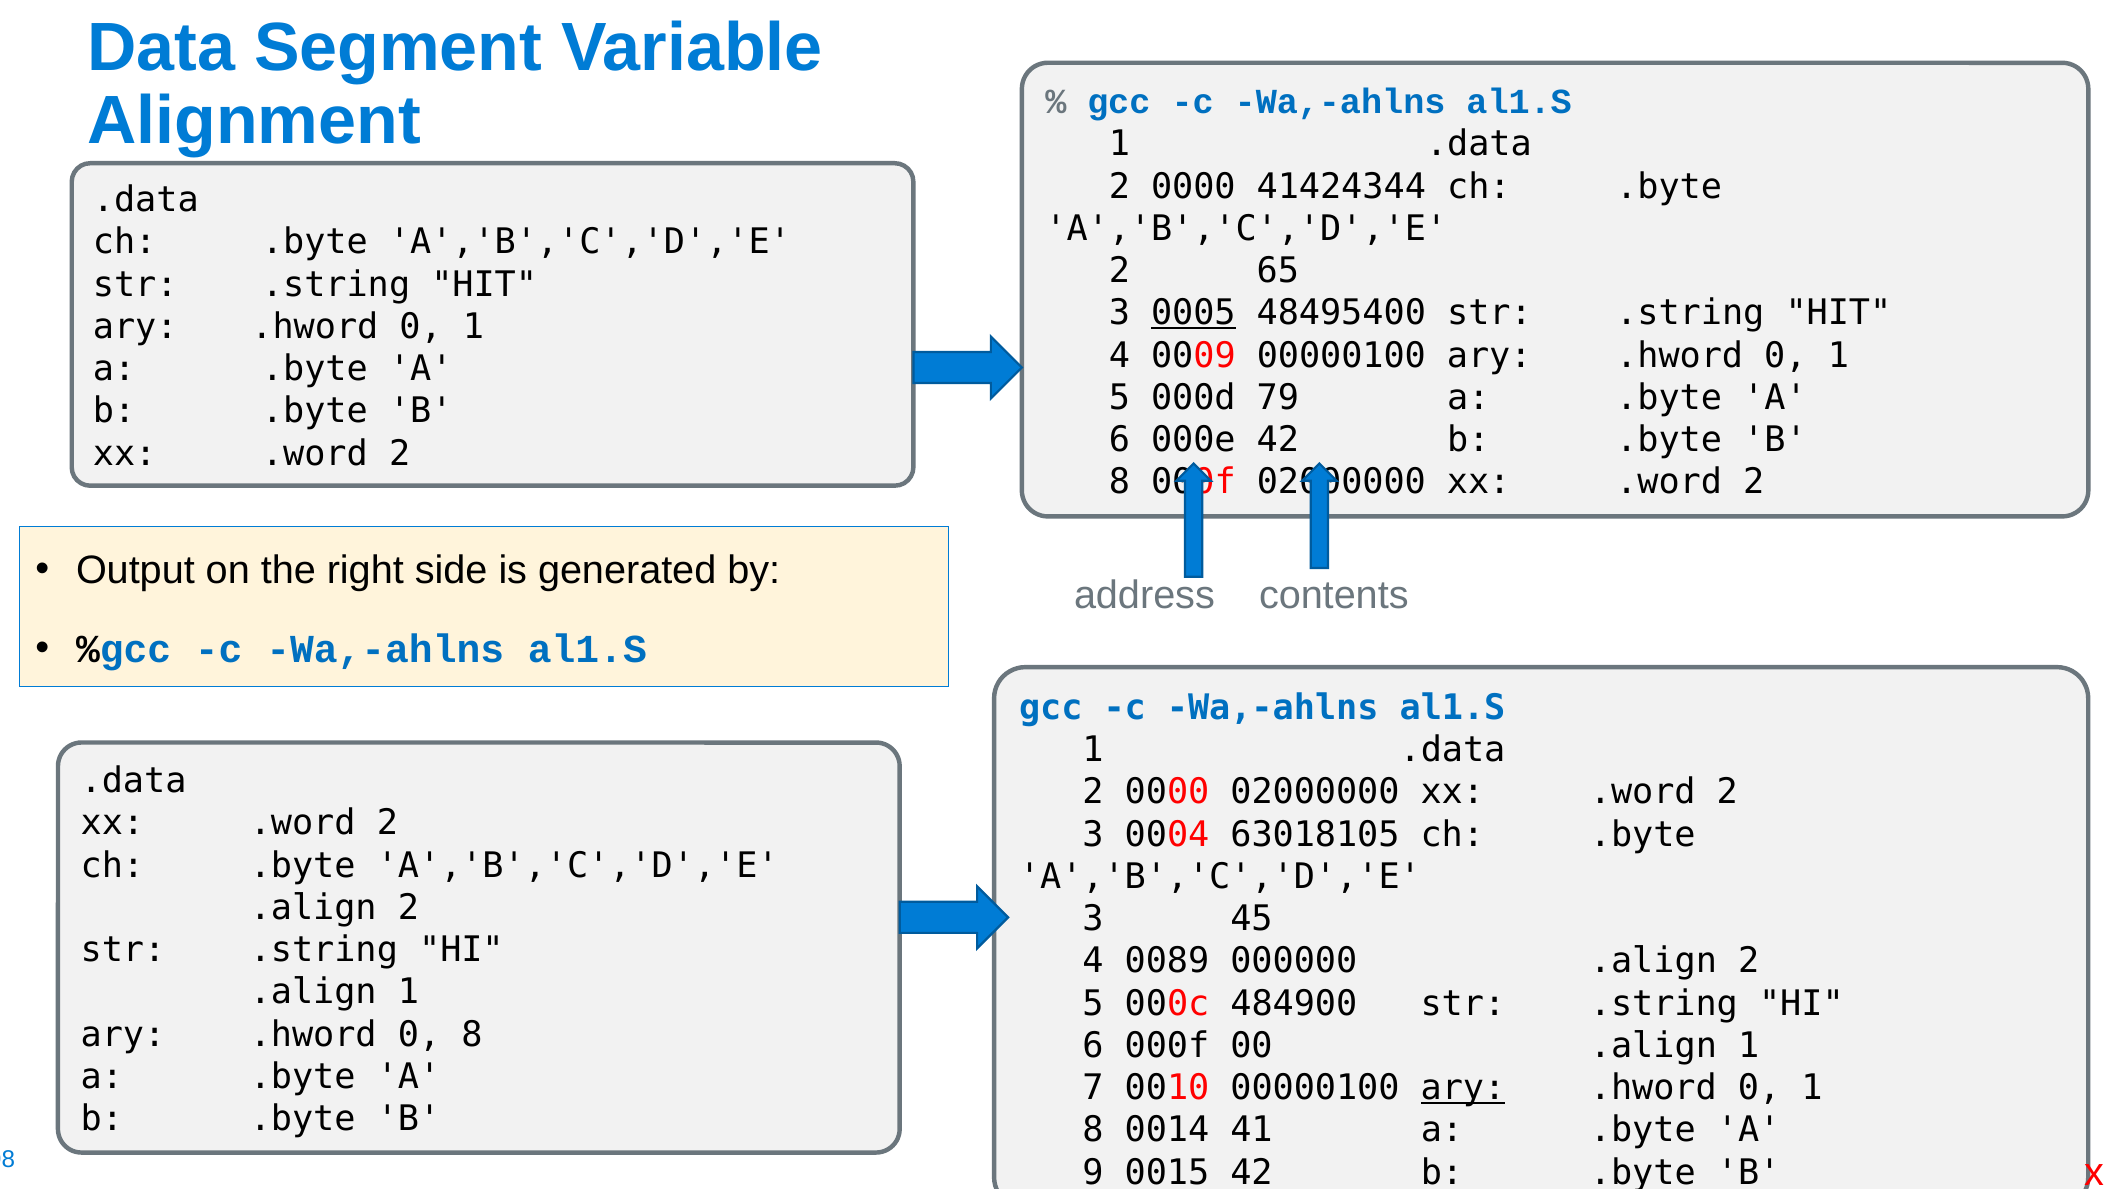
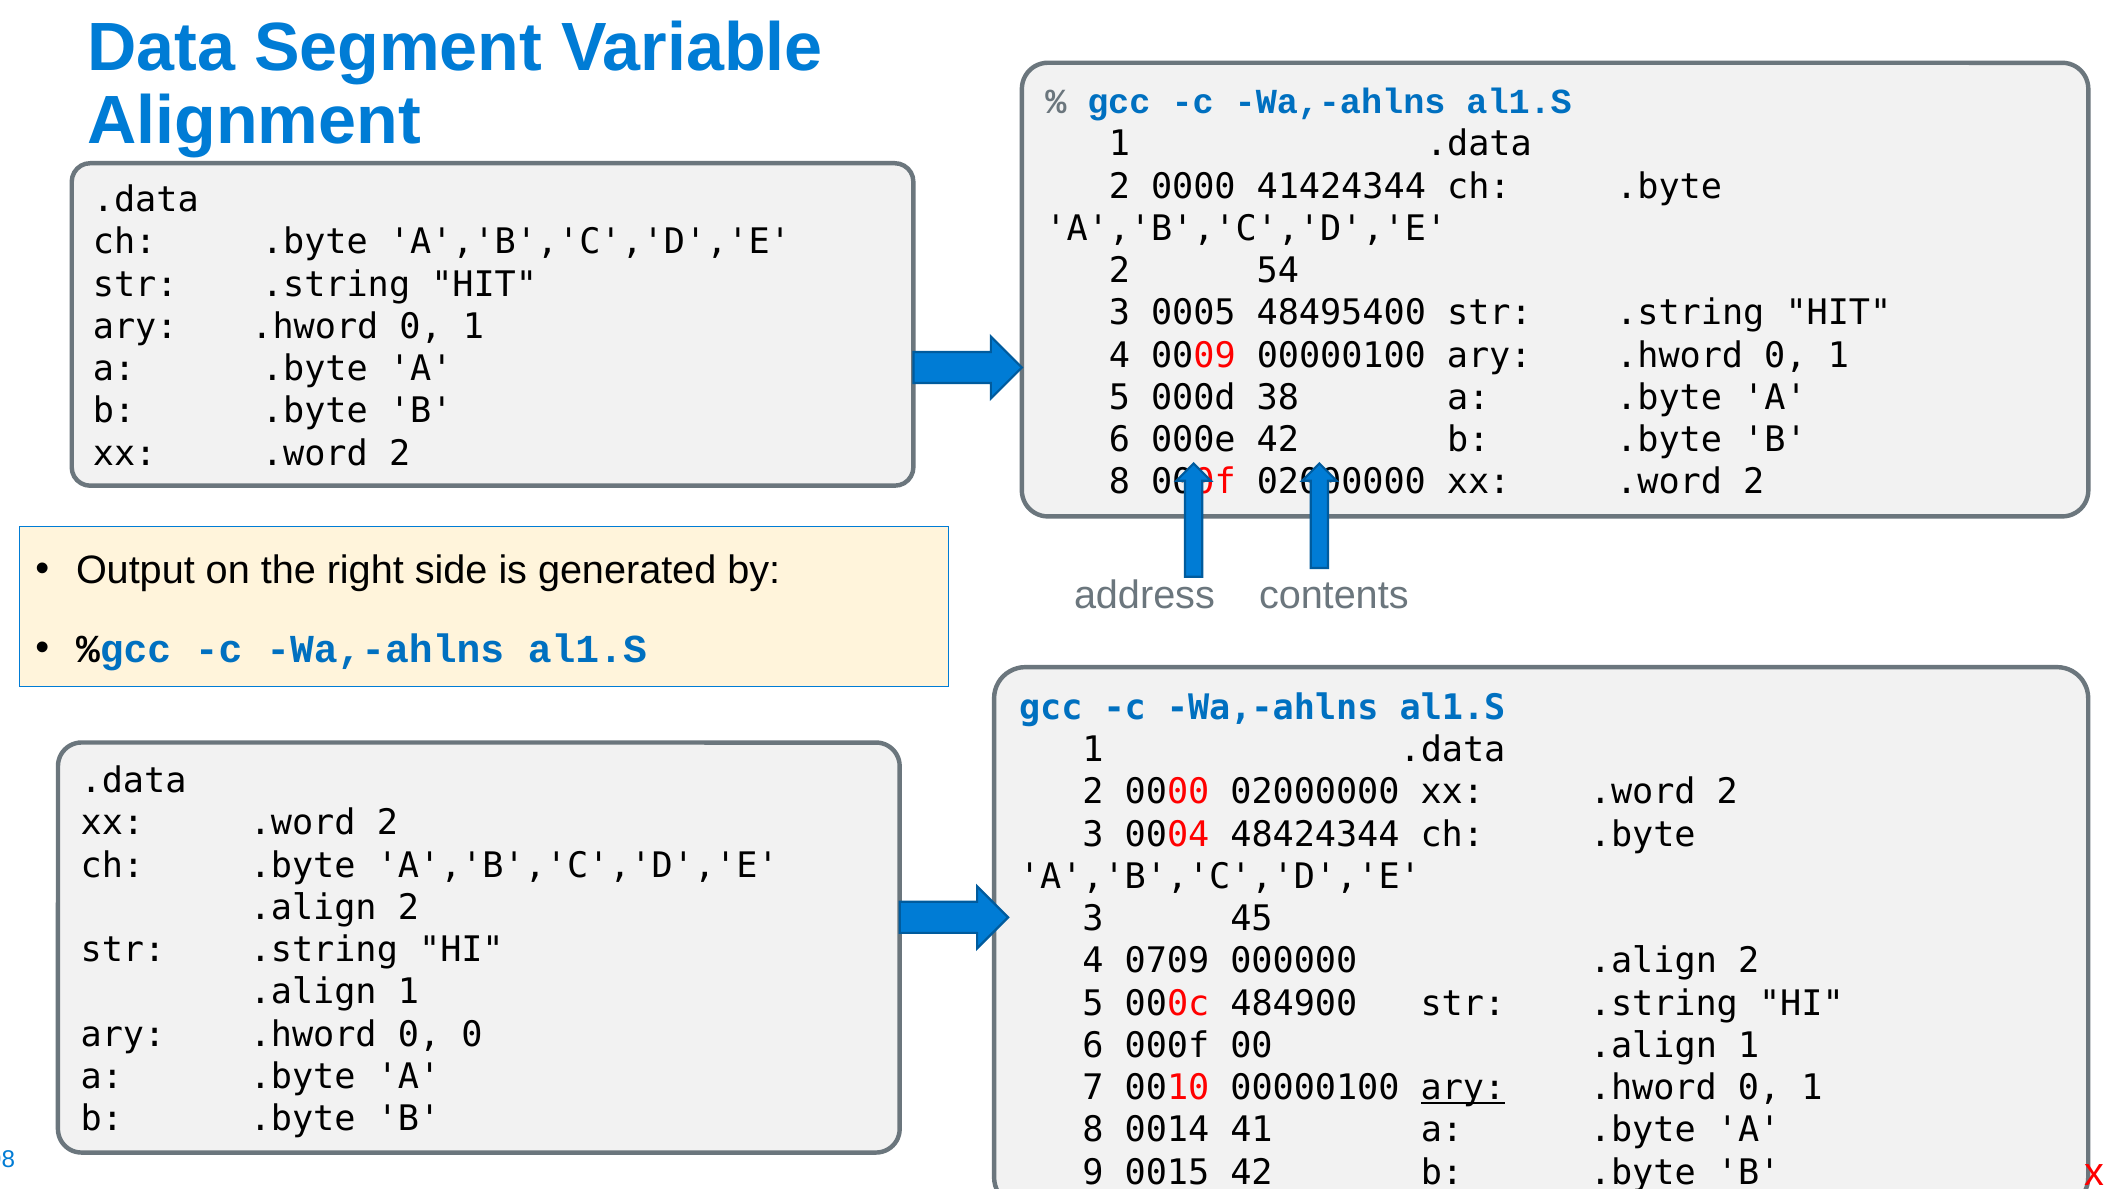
65: 65 -> 54
0005 underline: present -> none
79: 79 -> 38
63018105: 63018105 -> 48424344
0089: 0089 -> 0709
0 8: 8 -> 0
